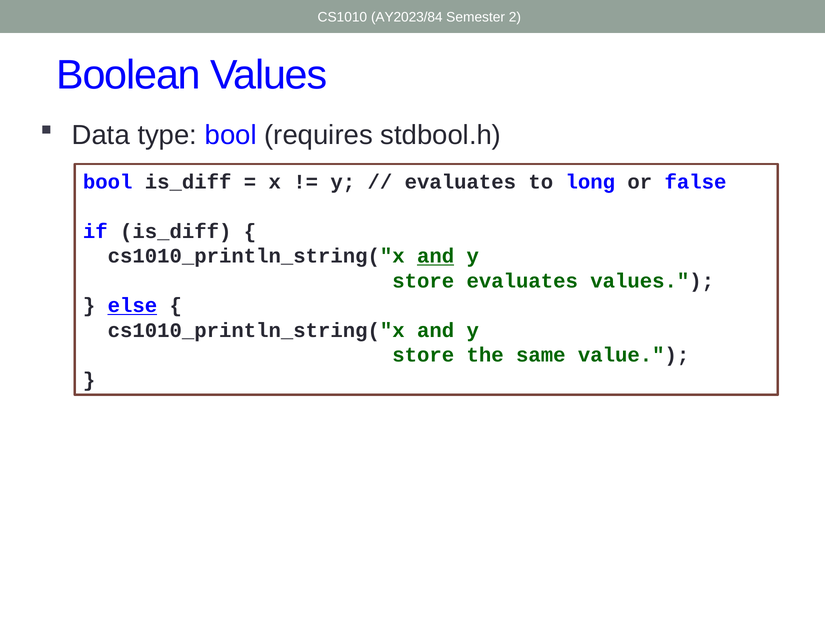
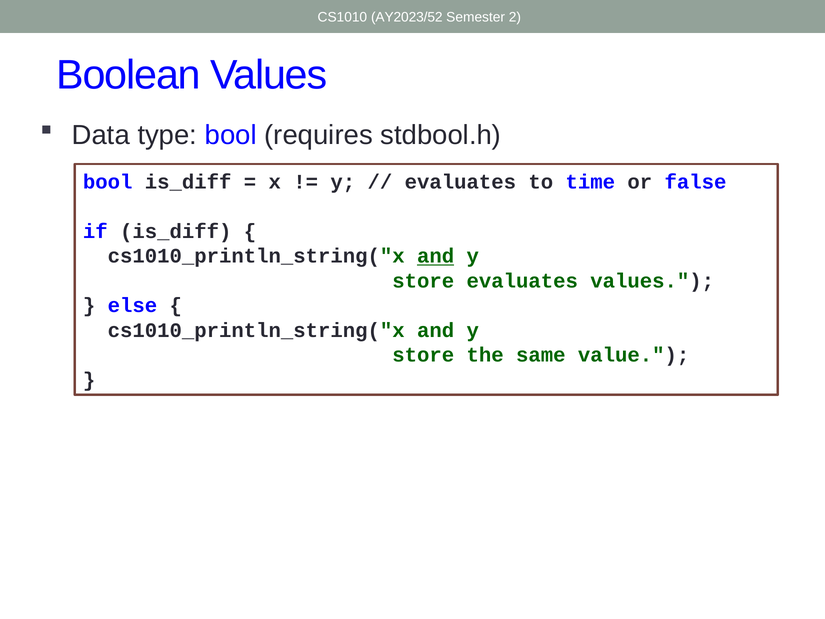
AY2023/84: AY2023/84 -> AY2023/52
long: long -> time
else underline: present -> none
